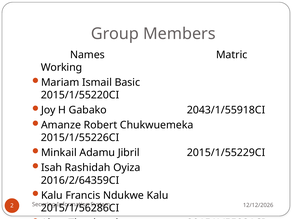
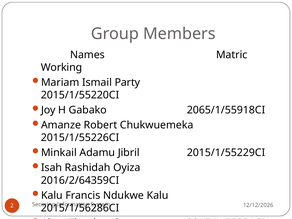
Basic: Basic -> Party
2043/1/55918CI: 2043/1/55918CI -> 2065/1/55918CI
